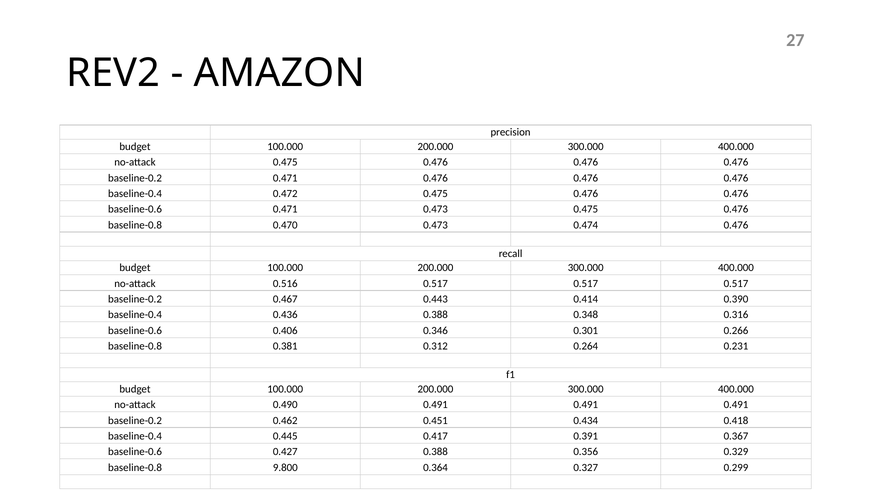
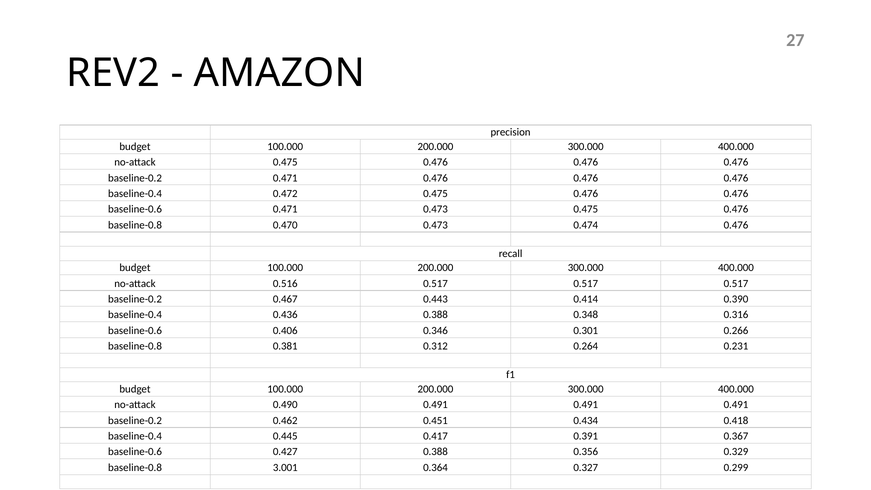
9.800: 9.800 -> 3.001
